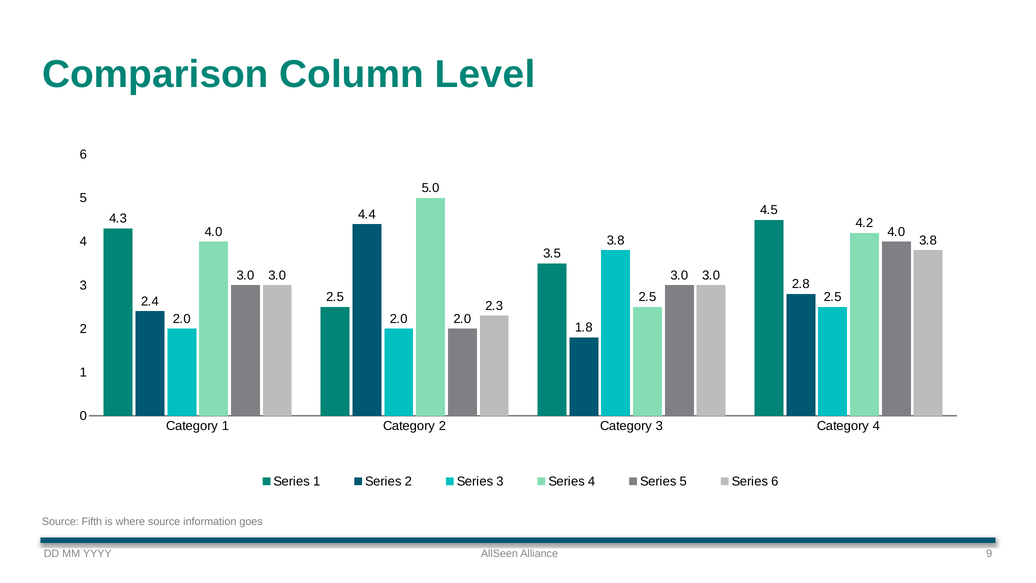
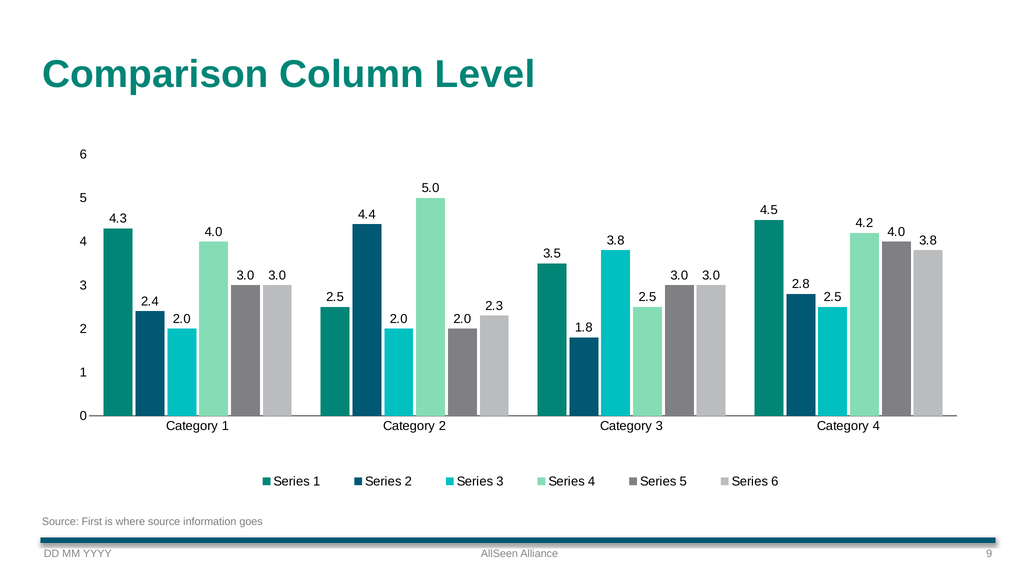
Fifth: Fifth -> First
